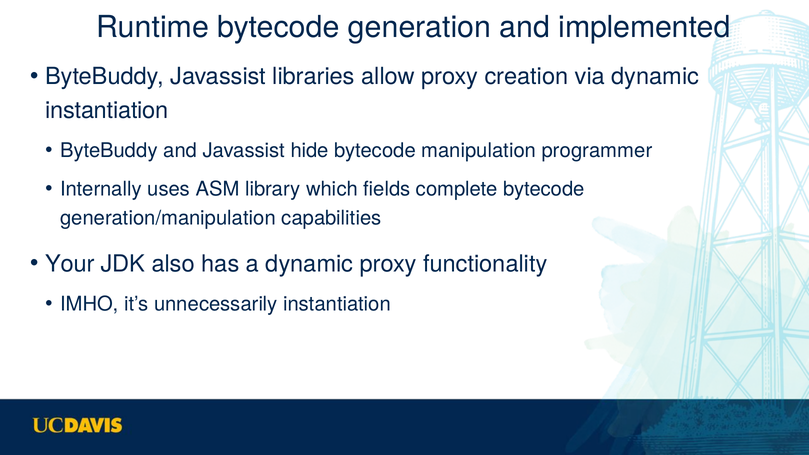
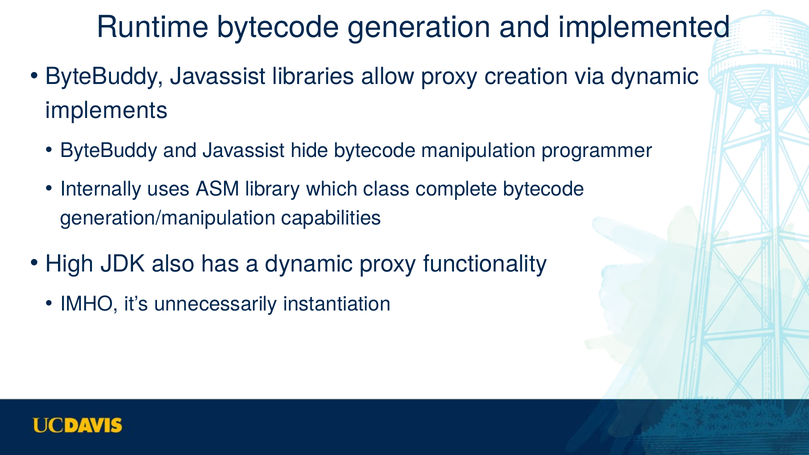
instantiation at (107, 111): instantiation -> implements
fields: fields -> class
Your: Your -> High
